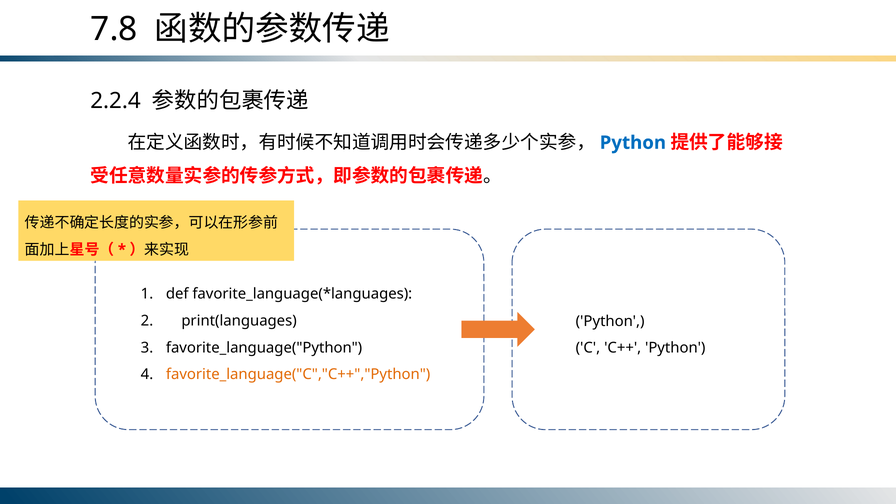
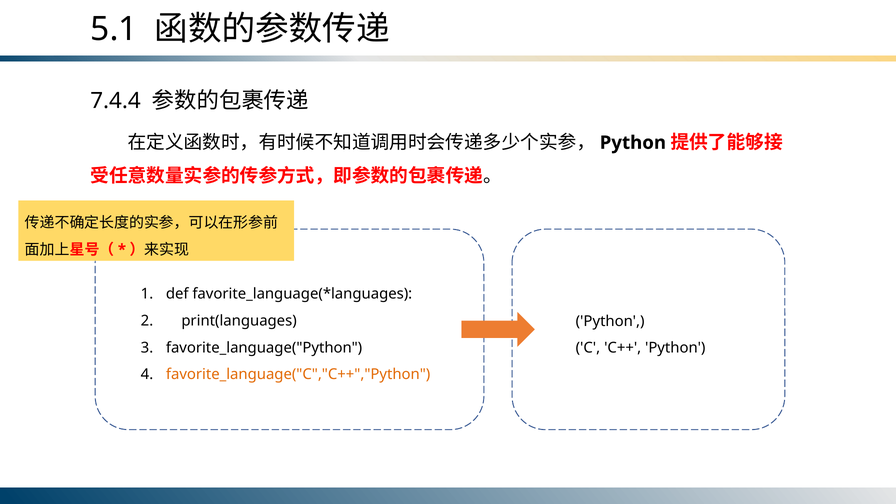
7.8: 7.8 -> 5.1
2.2.4: 2.2.4 -> 7.4.4
Python at (633, 143) colour: blue -> black
